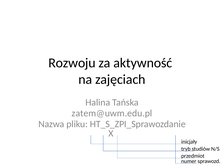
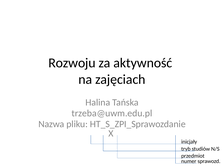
zatem@uwm.edu.pl: zatem@uwm.edu.pl -> trzeba@uwm.edu.pl
